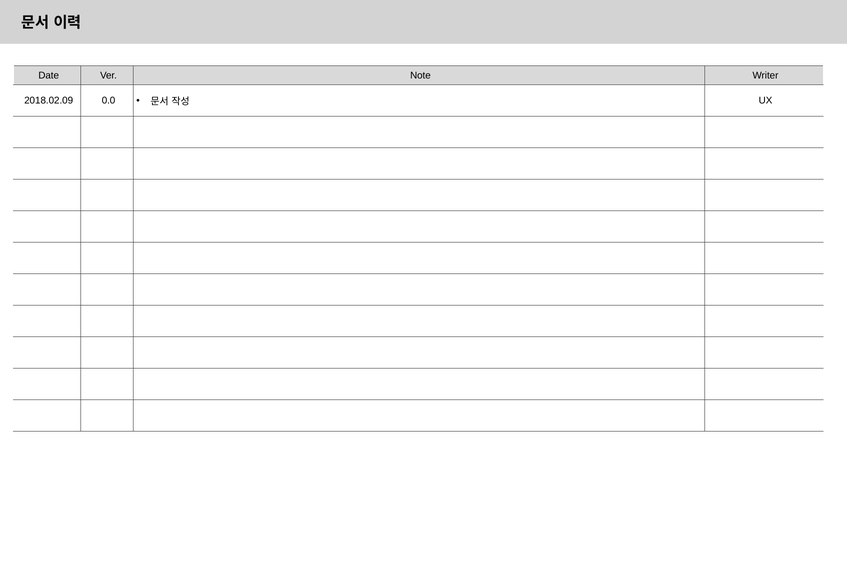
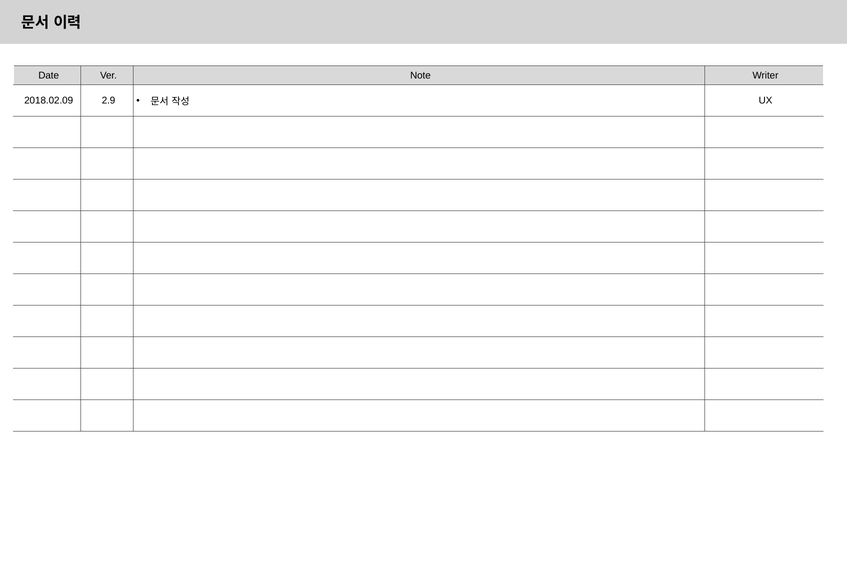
0.0: 0.0 -> 2.9
